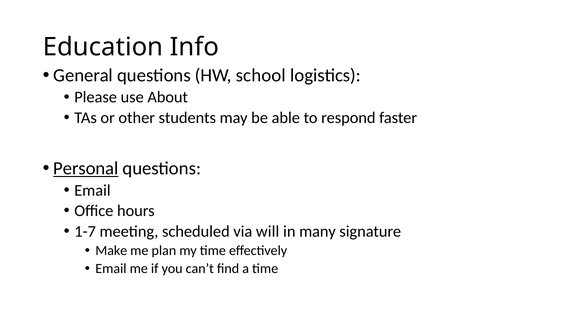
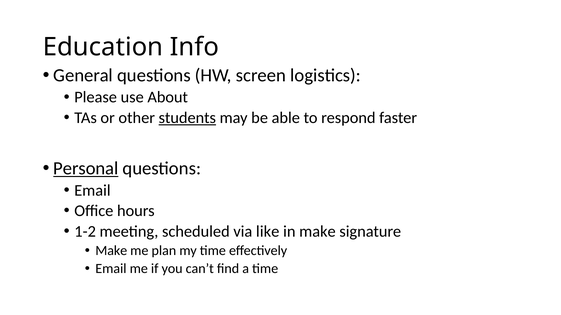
school: school -> screen
students underline: none -> present
1-7: 1-7 -> 1-2
will: will -> like
in many: many -> make
